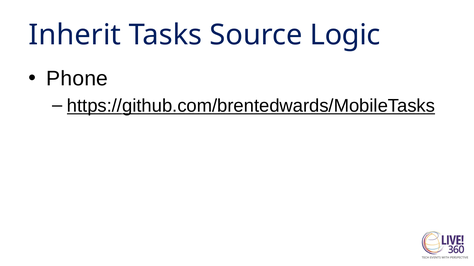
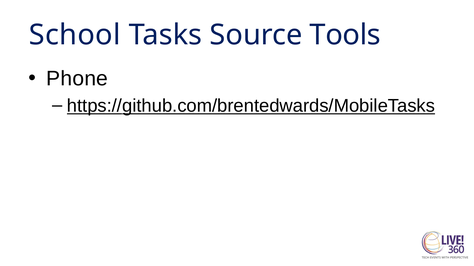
Inherit: Inherit -> School
Logic: Logic -> Tools
